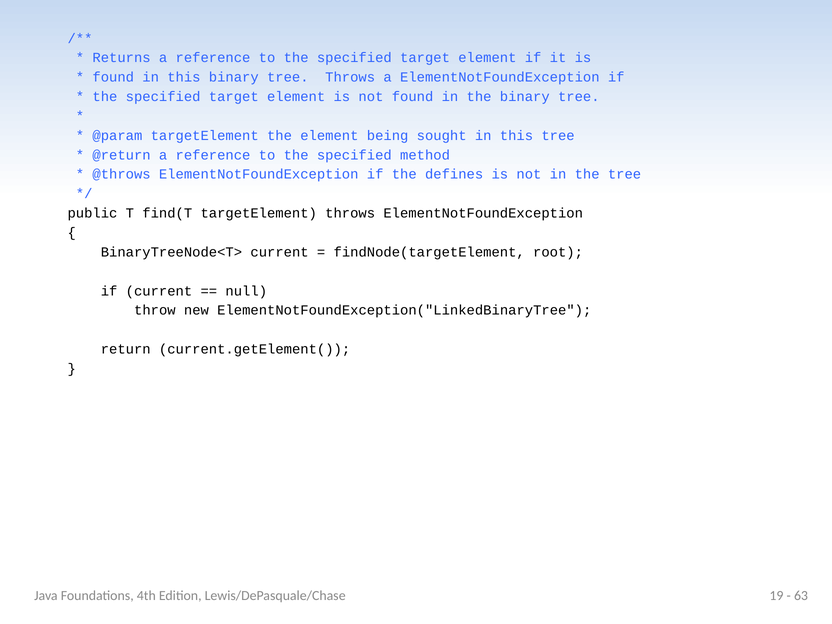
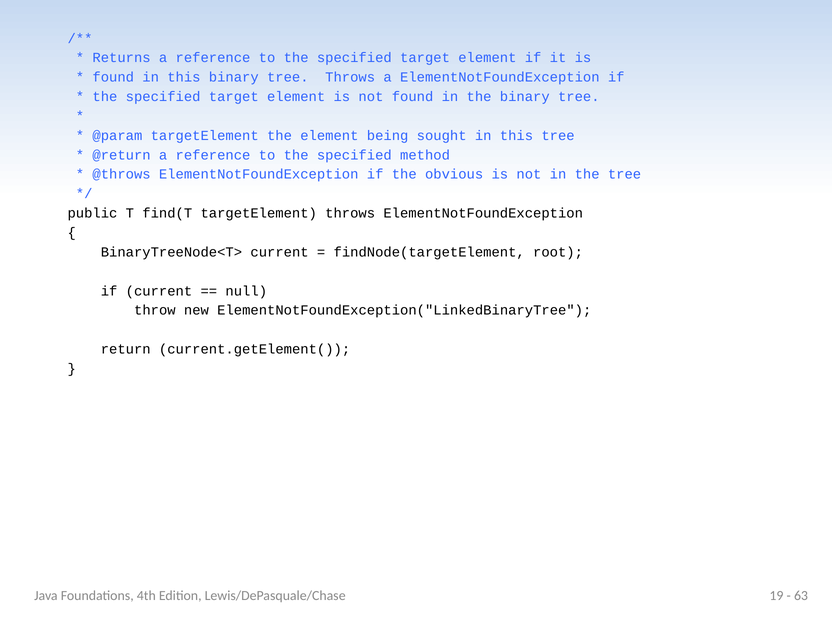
defines: defines -> obvious
